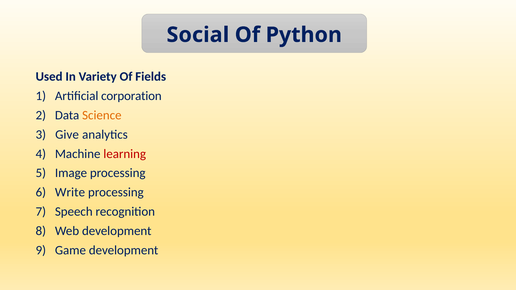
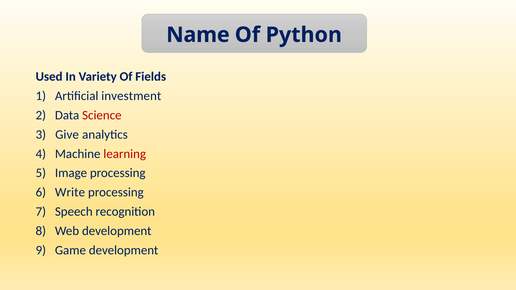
Social: Social -> Name
corporation: corporation -> investment
Science colour: orange -> red
